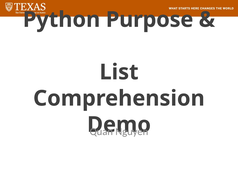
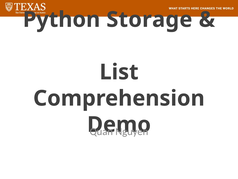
Purpose: Purpose -> Storage
